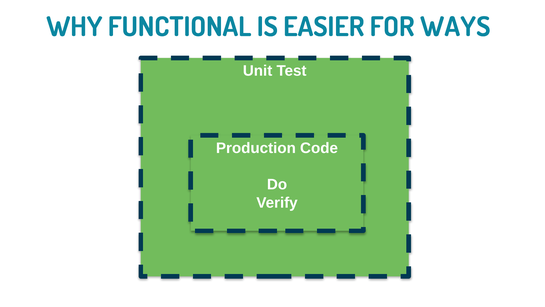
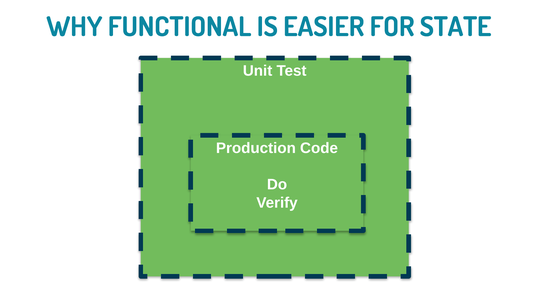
WAYS: WAYS -> STATE
